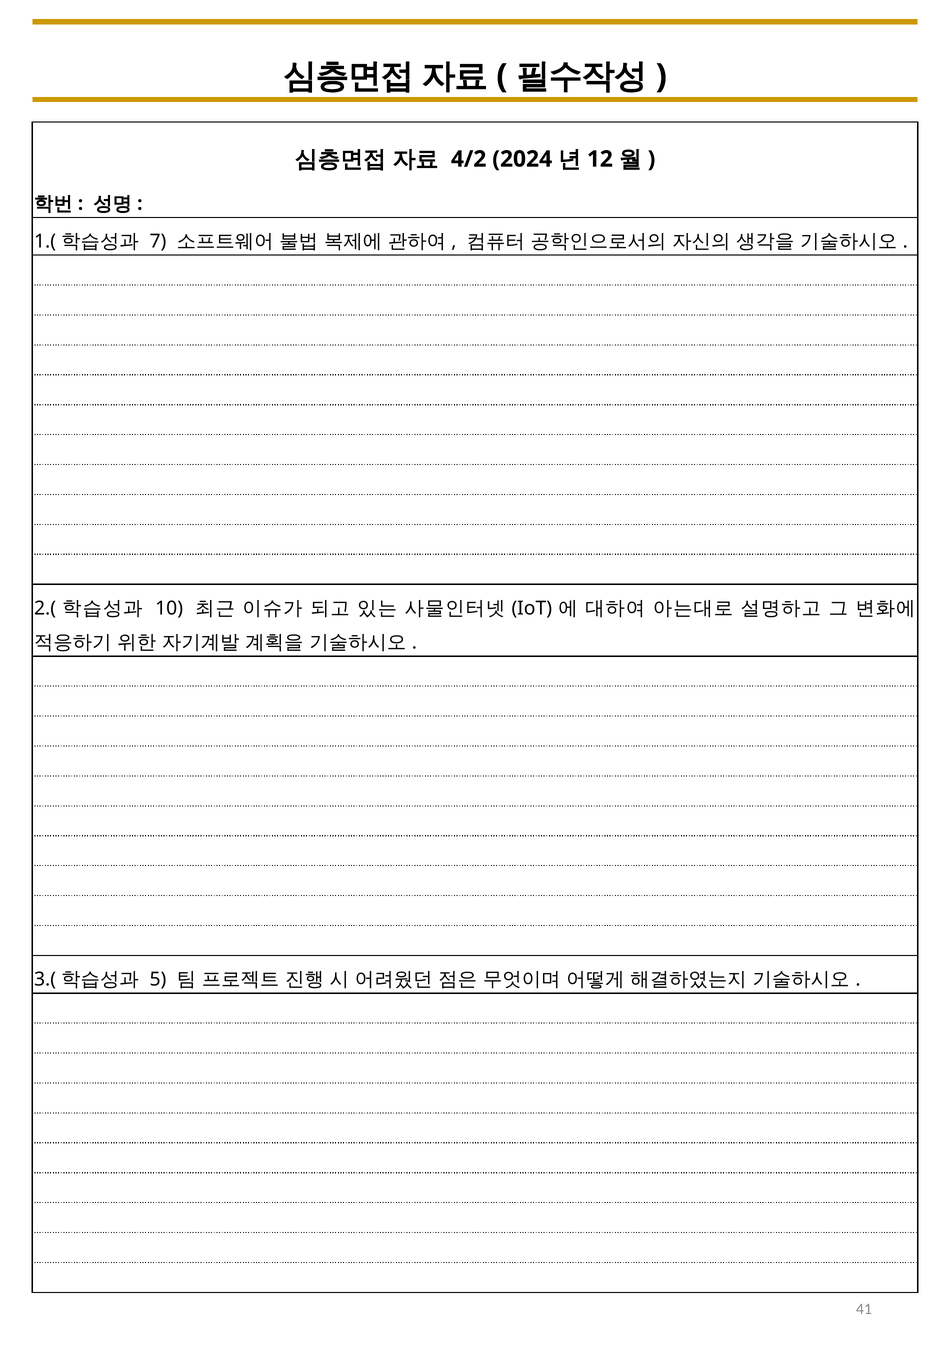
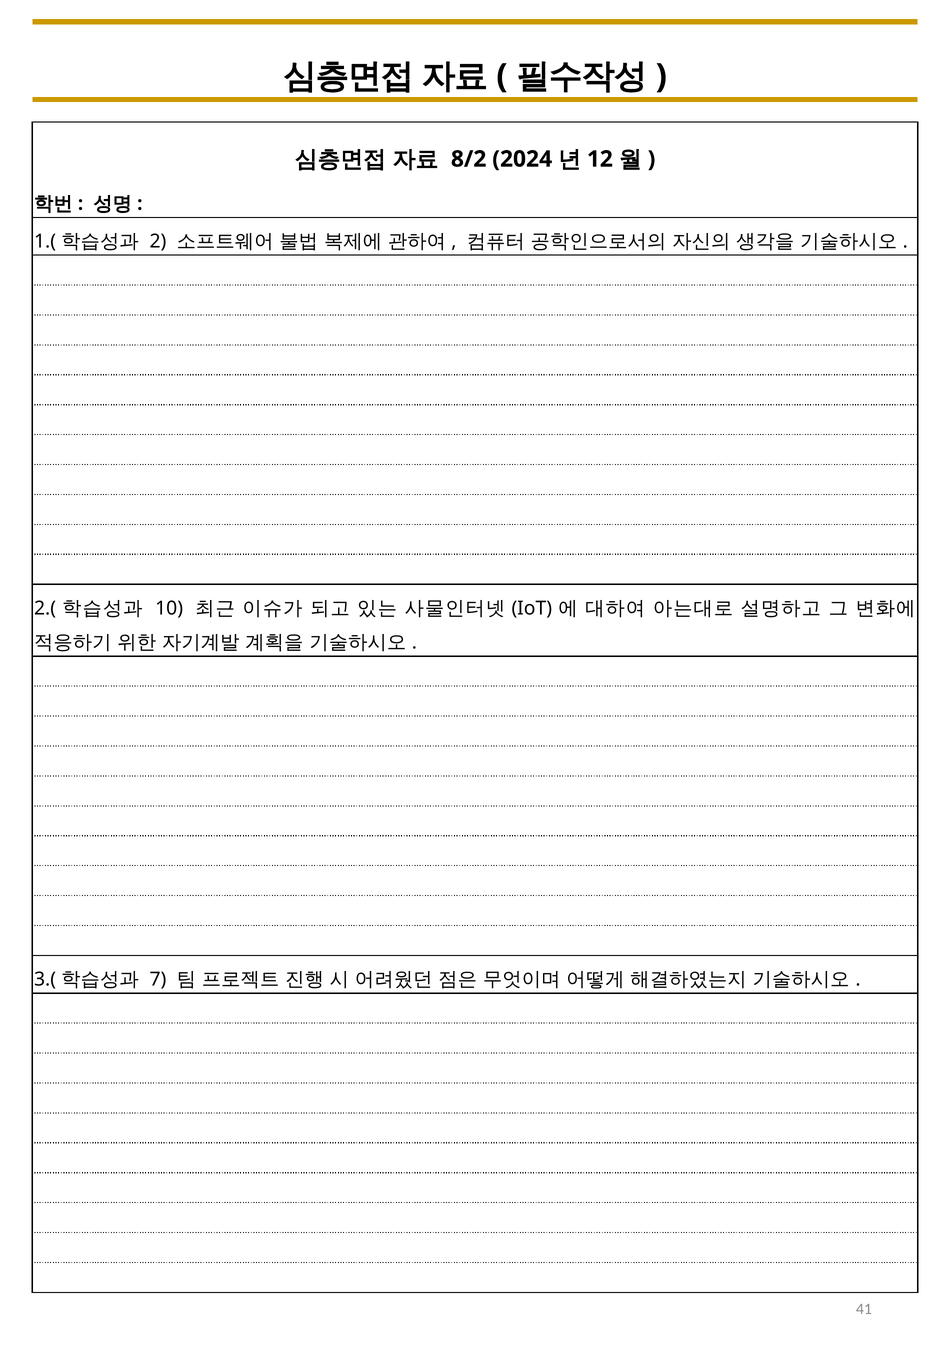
4/2: 4/2 -> 8/2
7: 7 -> 2
5: 5 -> 7
